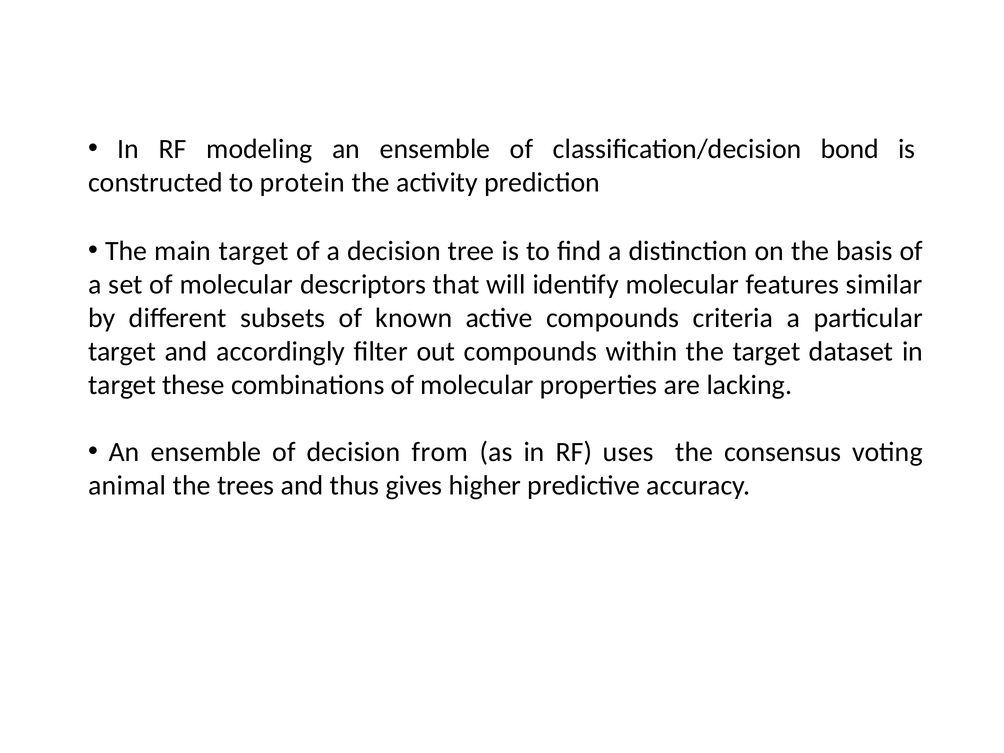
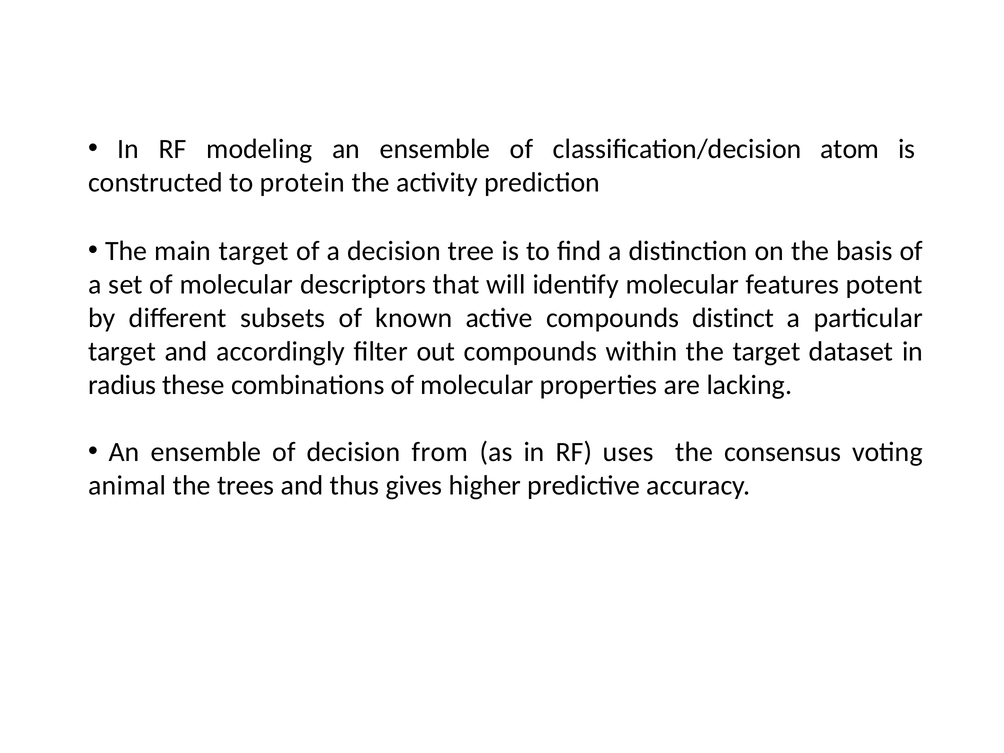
bond: bond -> atom
similar: similar -> potent
criteria: criteria -> distinct
target at (122, 385): target -> radius
